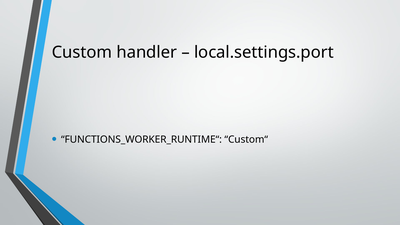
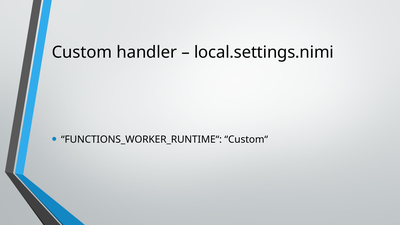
local.settings.port: local.settings.port -> local.settings.nimi
